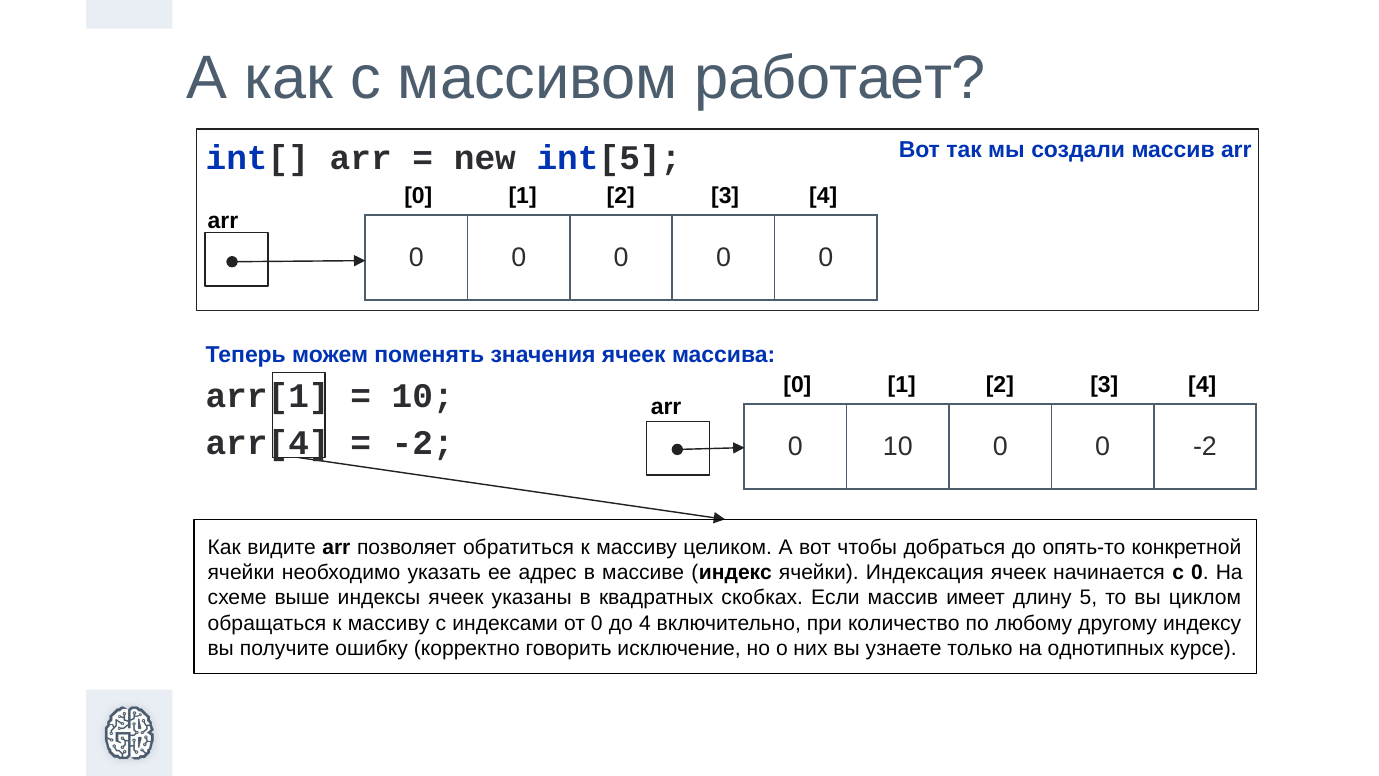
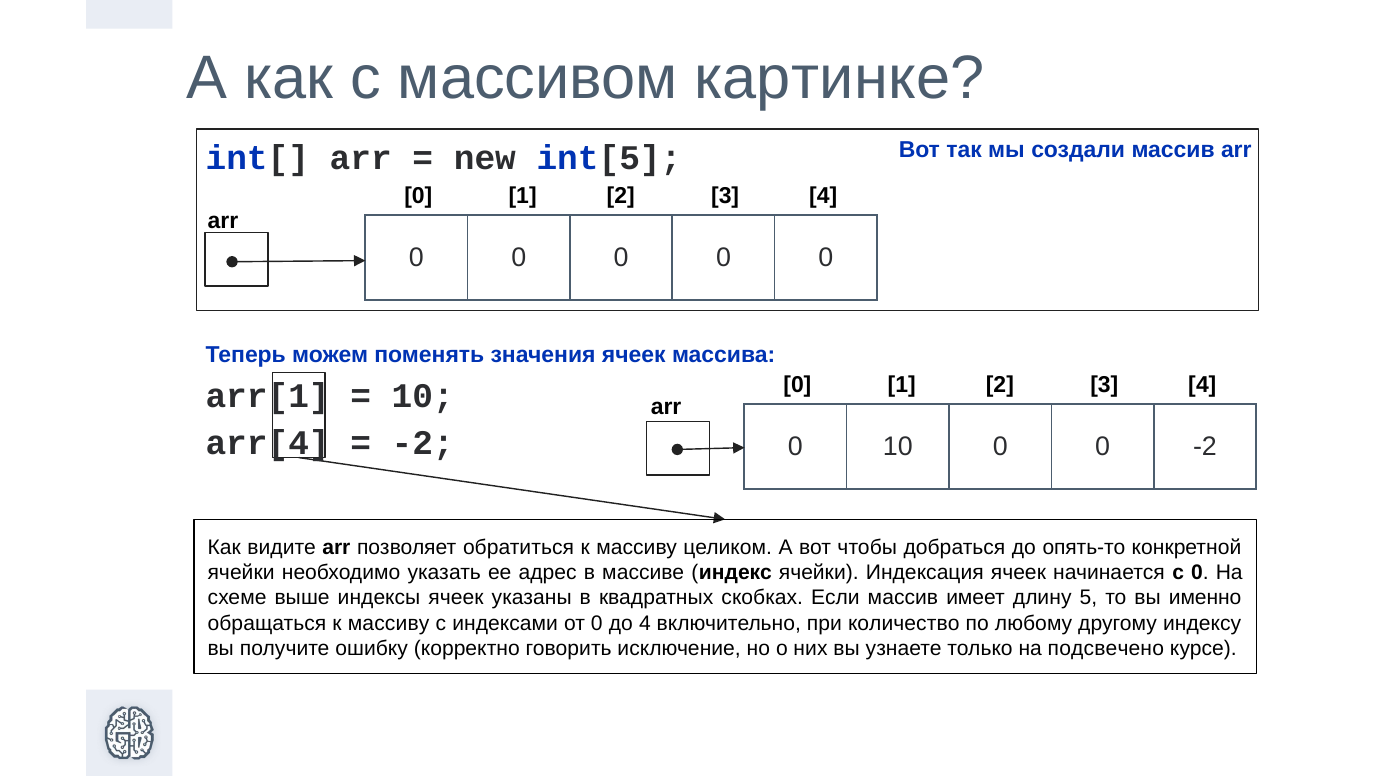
работает: работает -> картинке
циклом: циклом -> именно
однотипных: однотипных -> подсвечено
